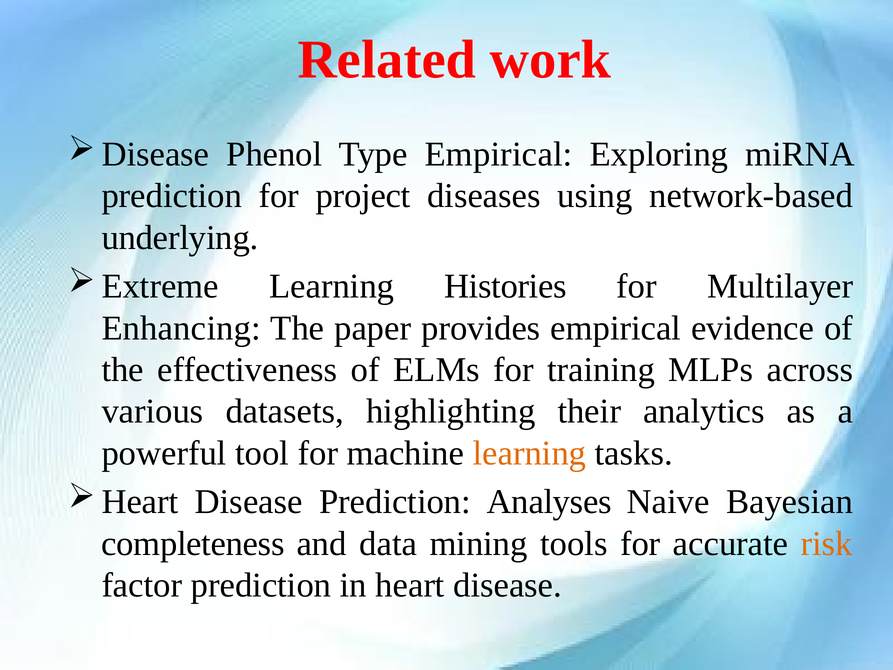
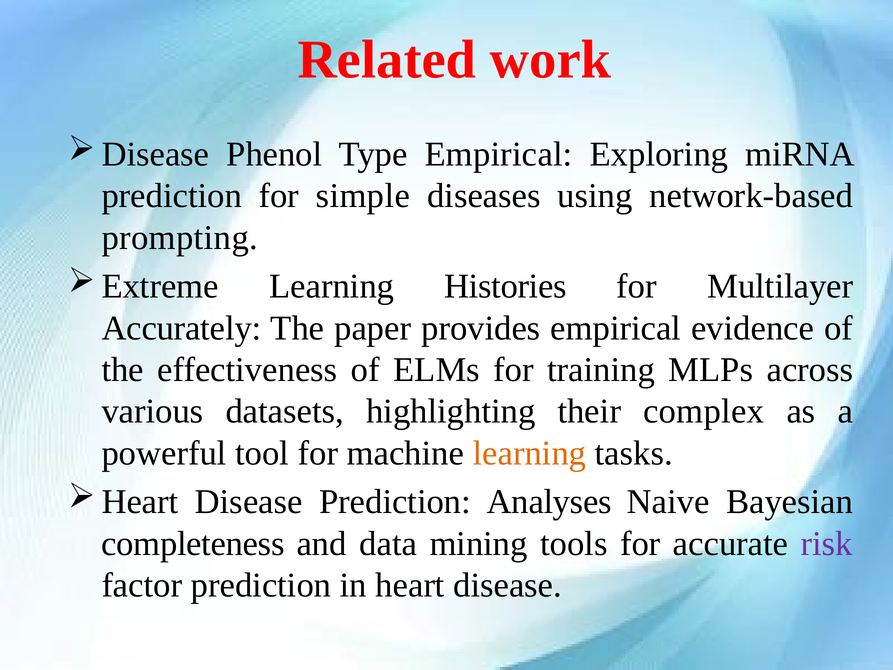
project: project -> simple
underlying: underlying -> prompting
Enhancing: Enhancing -> Accurately
analytics: analytics -> complex
risk colour: orange -> purple
